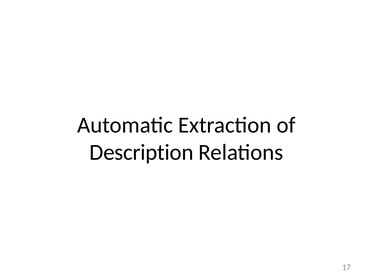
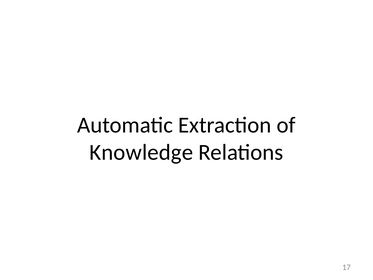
Description: Description -> Knowledge
